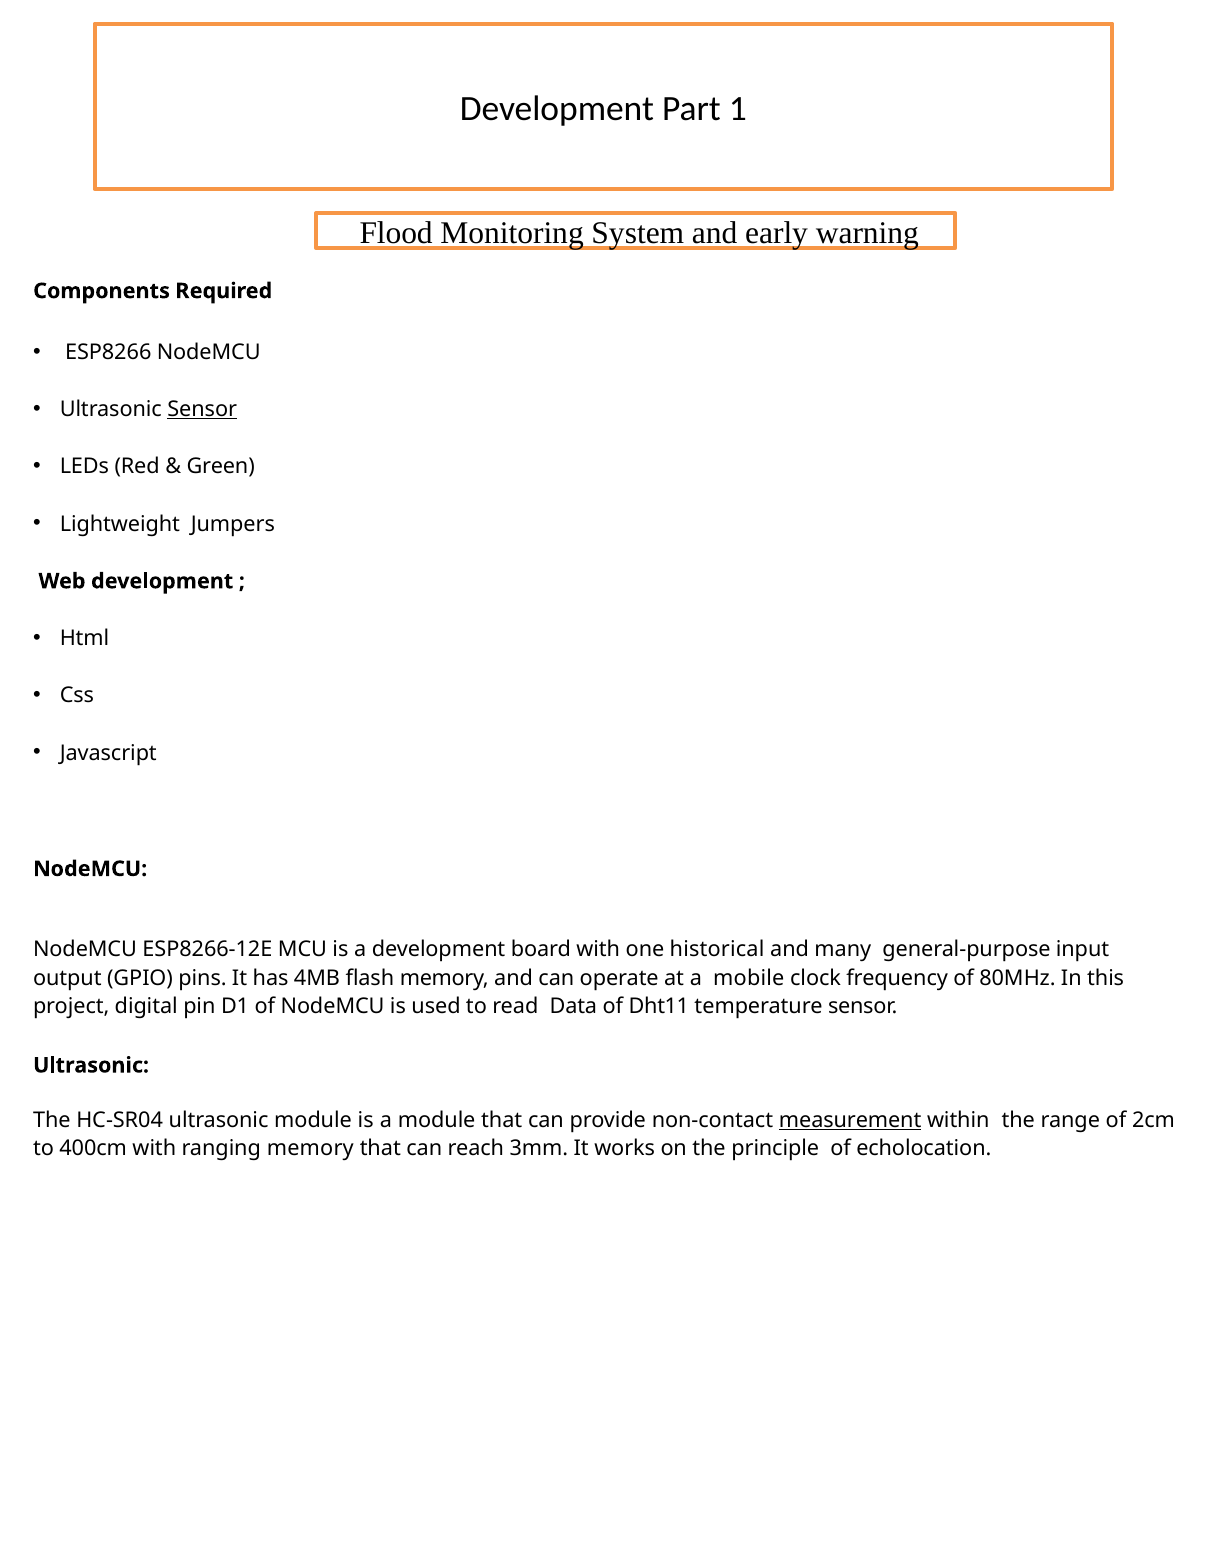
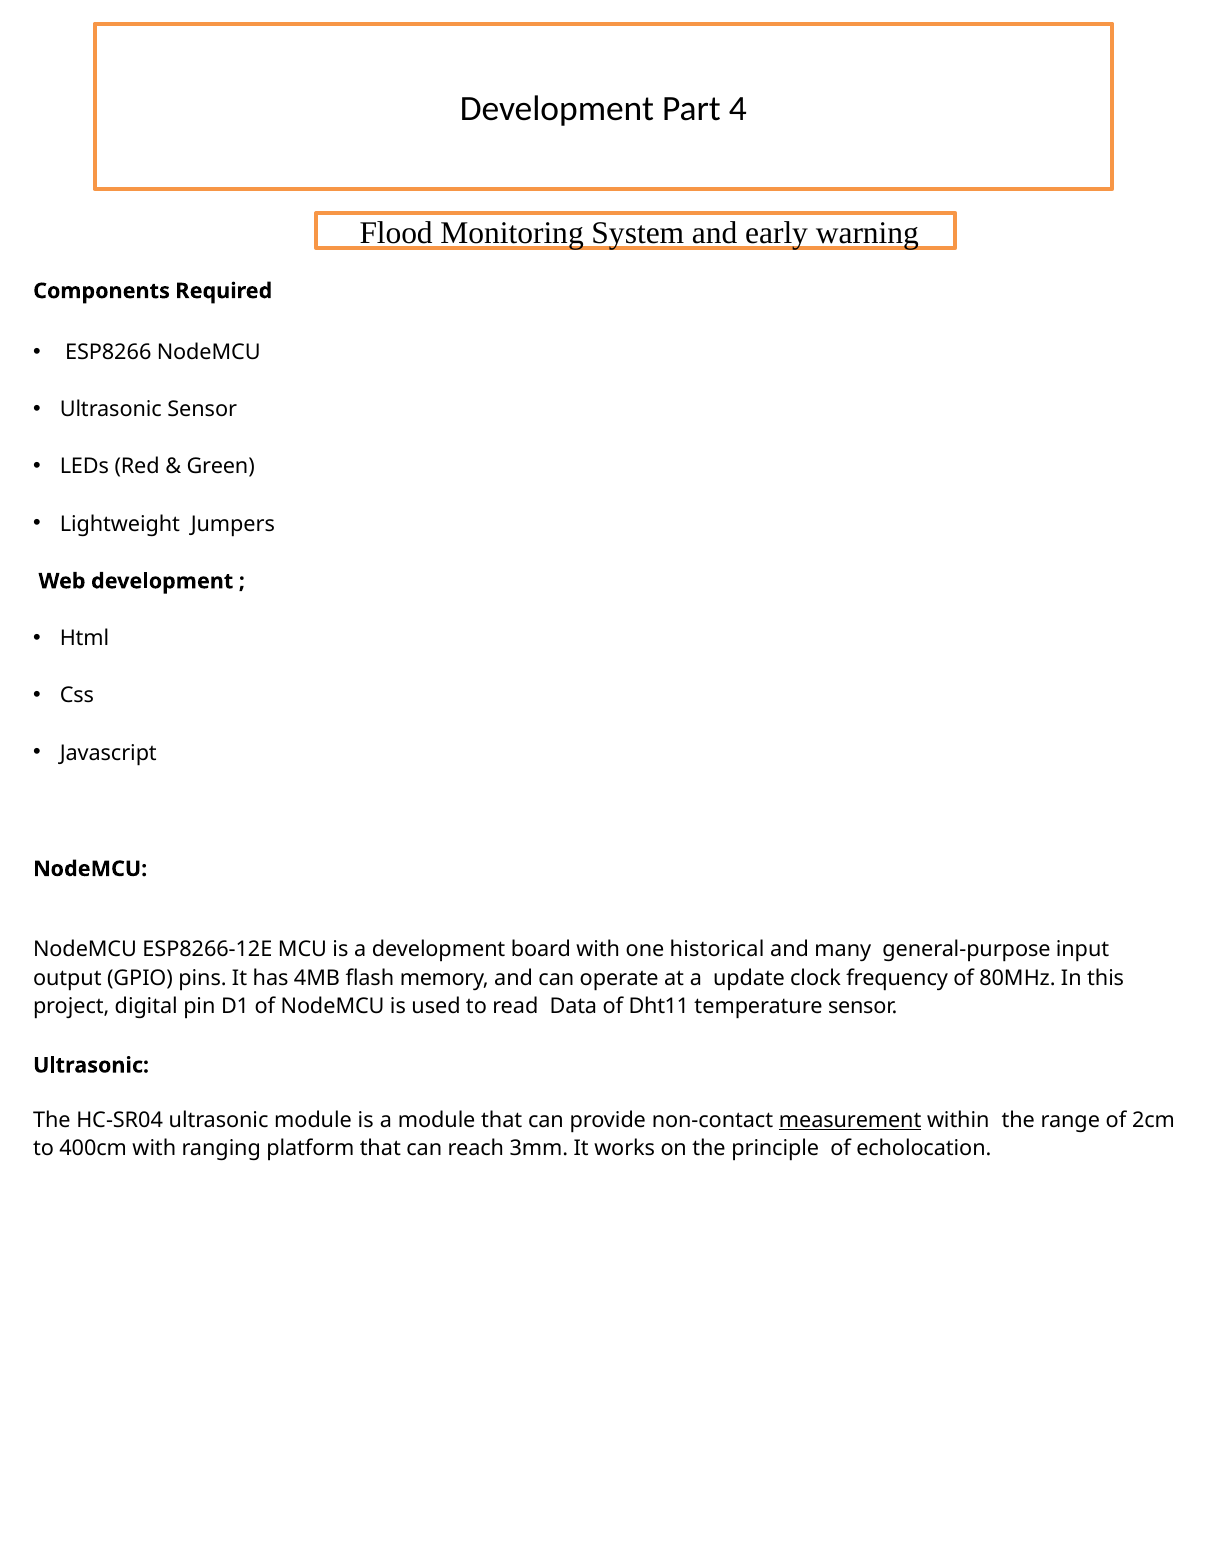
1: 1 -> 4
Sensor at (202, 410) underline: present -> none
mobile: mobile -> update
ranging memory: memory -> platform
